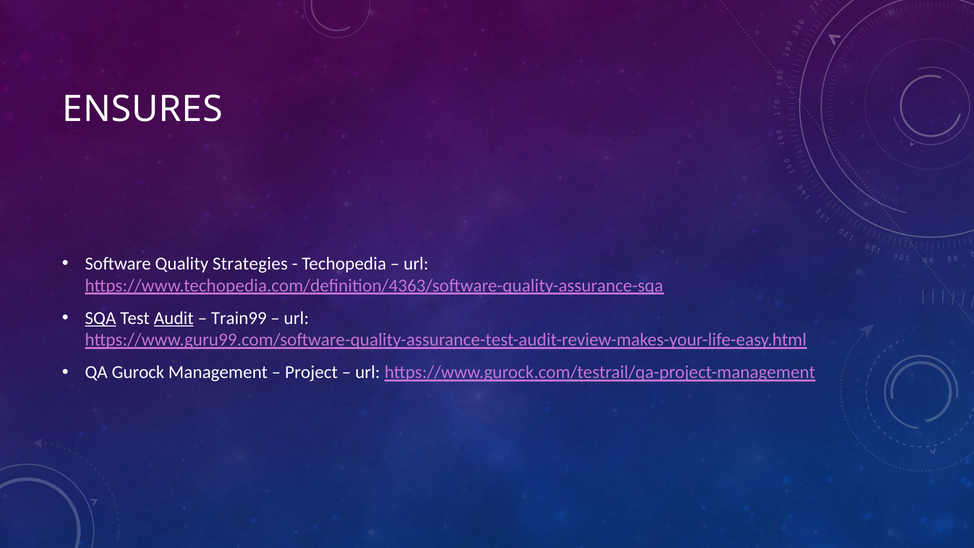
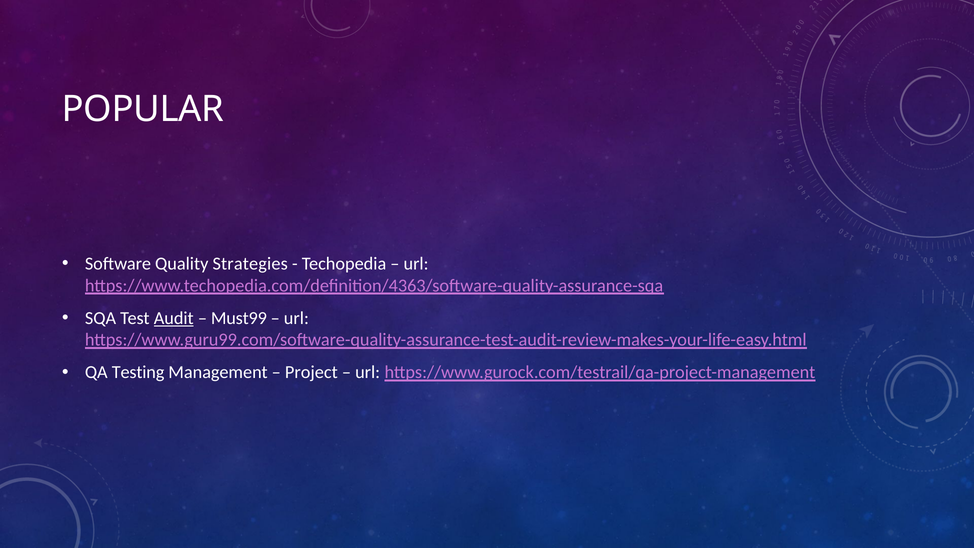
ENSURES: ENSURES -> POPULAR
SQA underline: present -> none
Train99: Train99 -> Must99
Gurock: Gurock -> Testing
